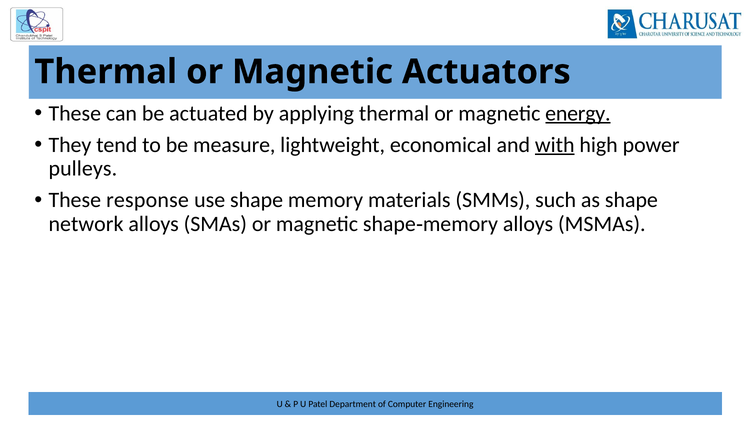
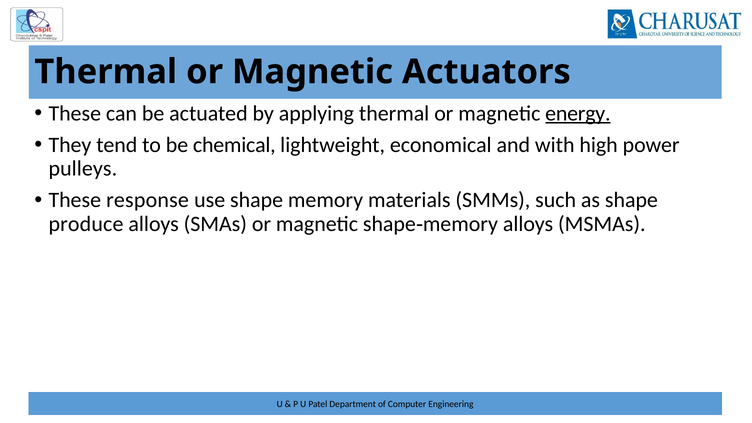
measure: measure -> chemical
with underline: present -> none
network: network -> produce
